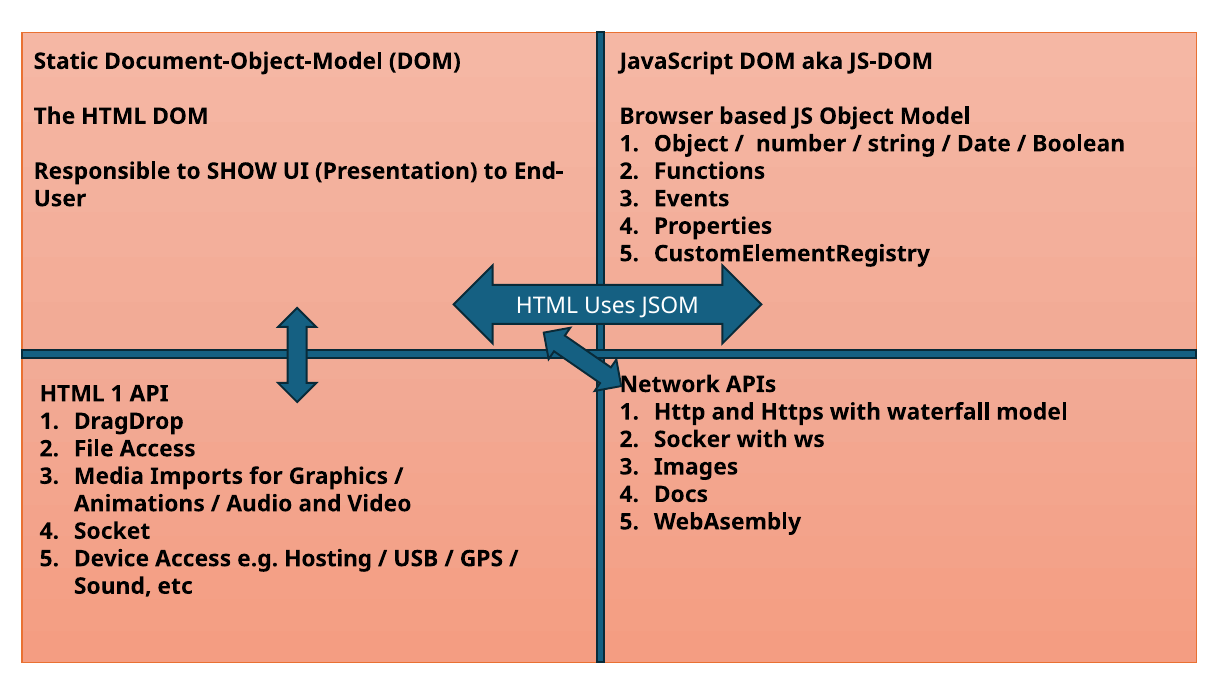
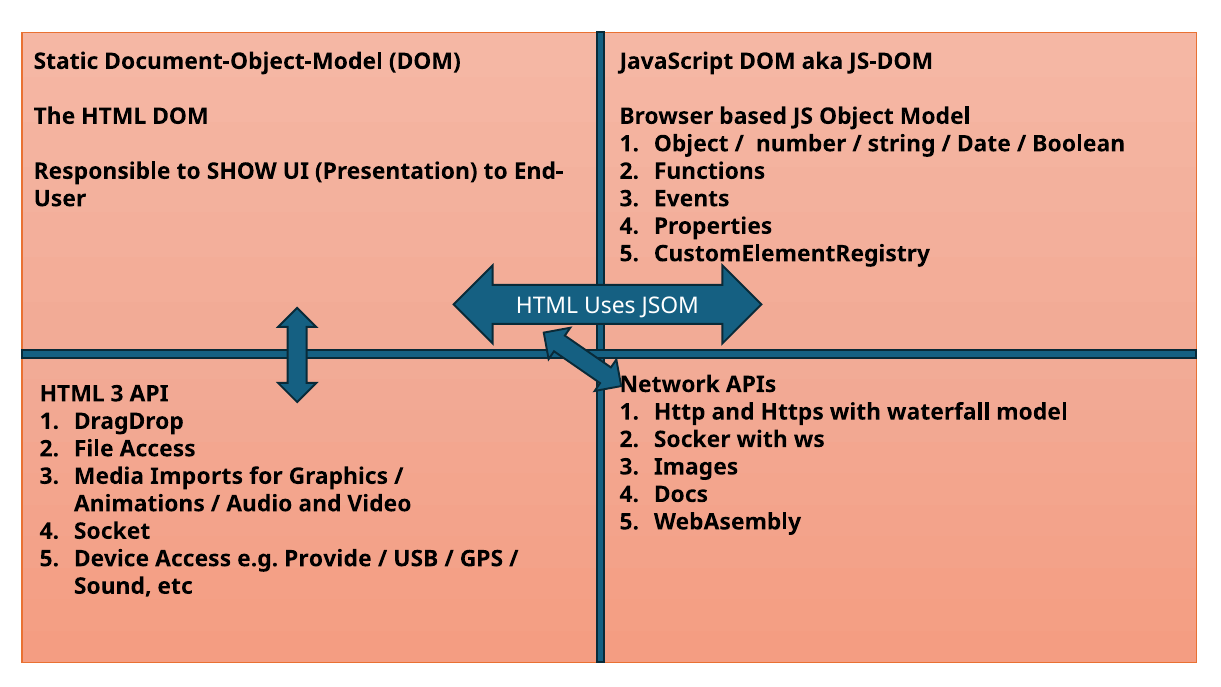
HTML 1: 1 -> 3
Hosting: Hosting -> Provide
